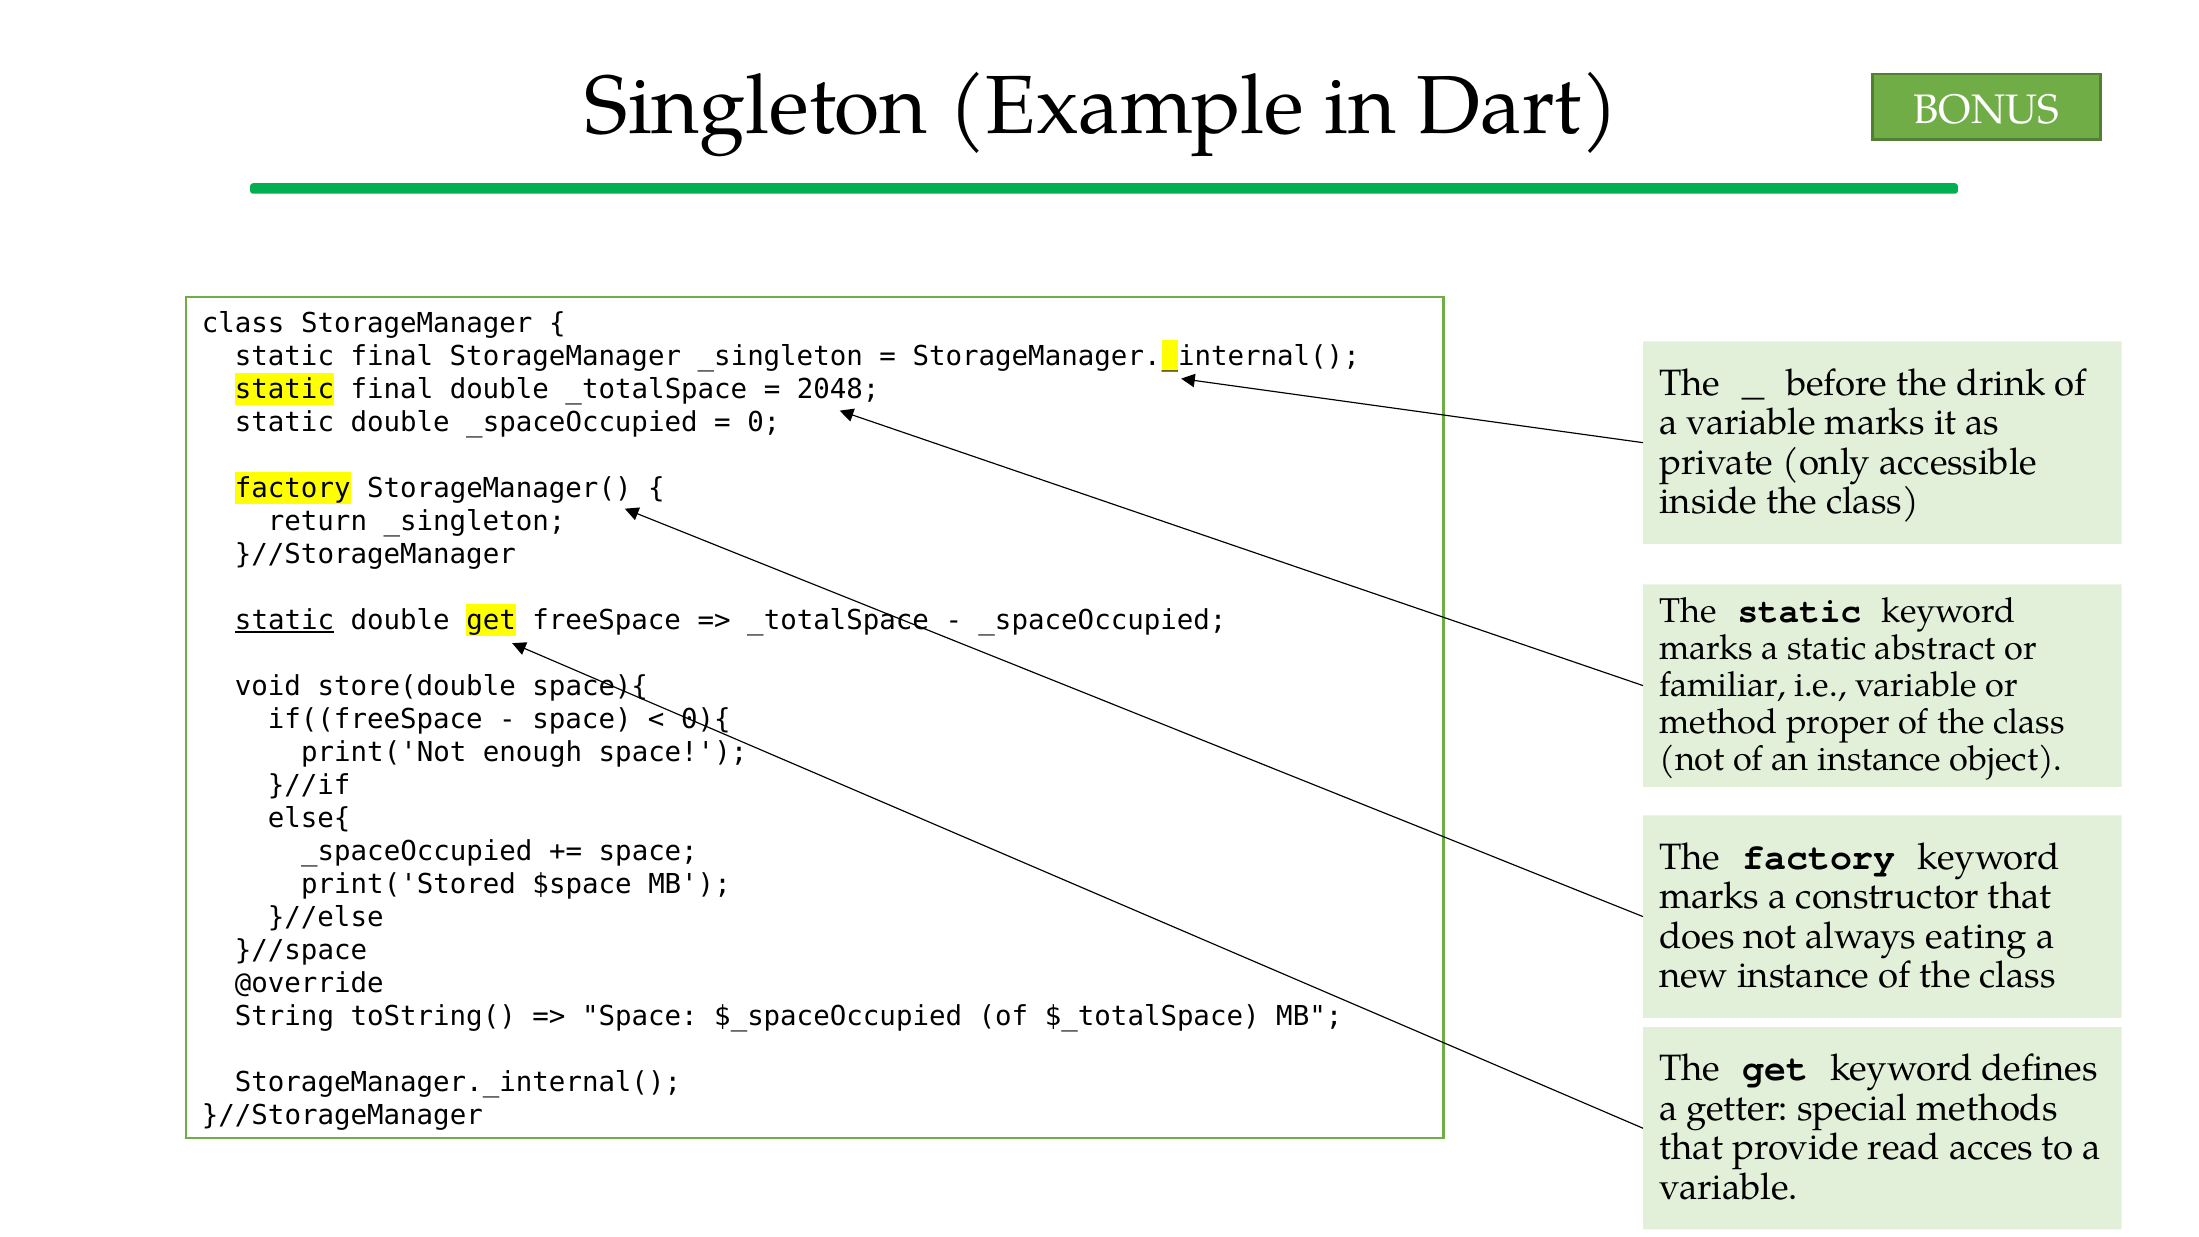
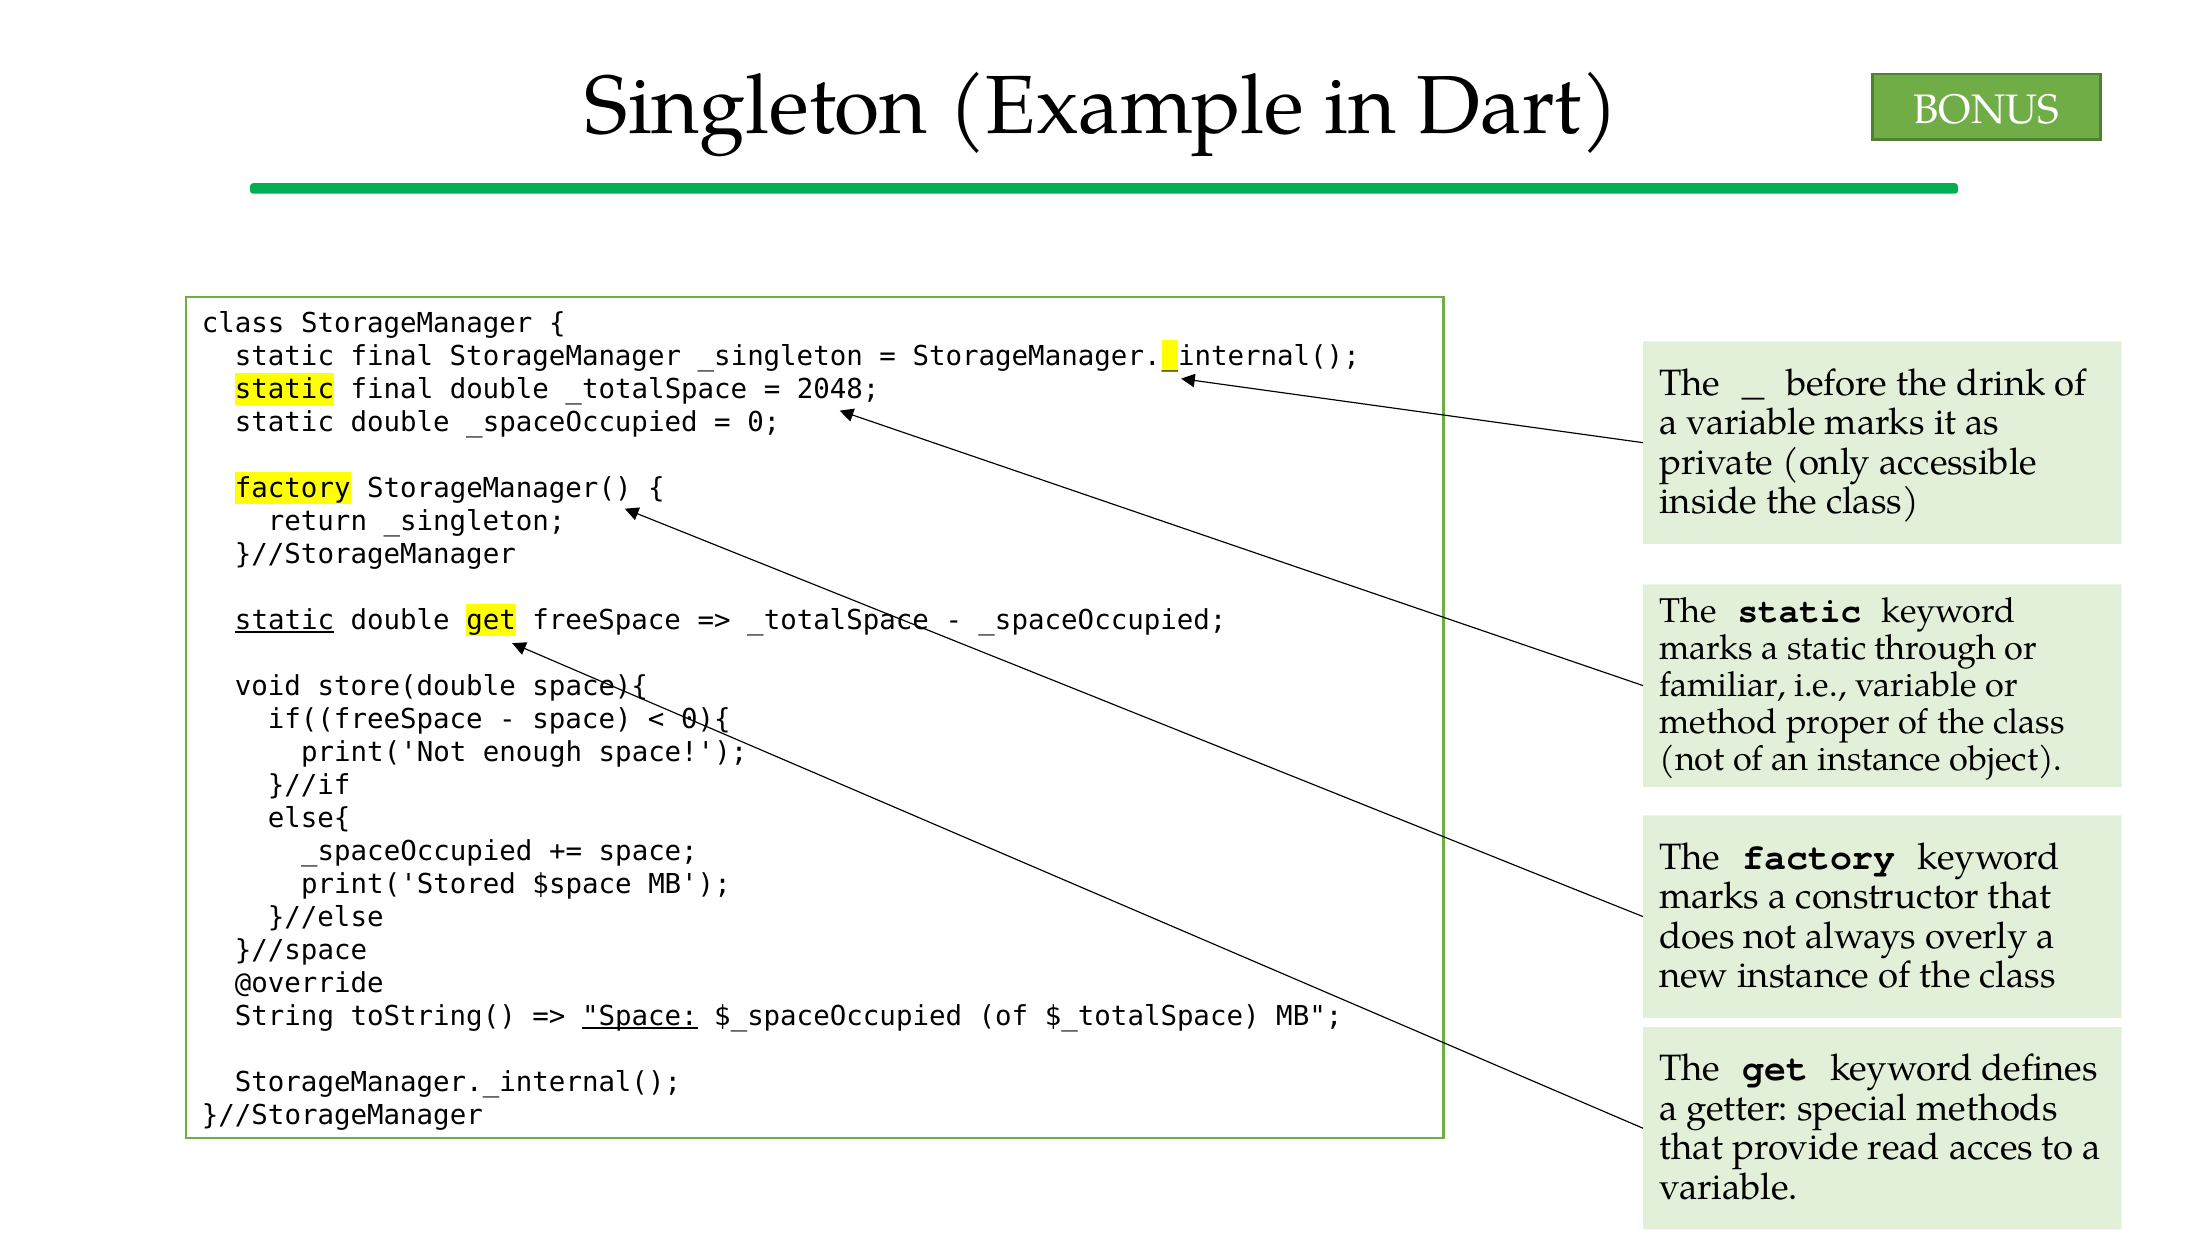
abstract: abstract -> through
eating: eating -> overly
Space at (640, 1016) underline: none -> present
